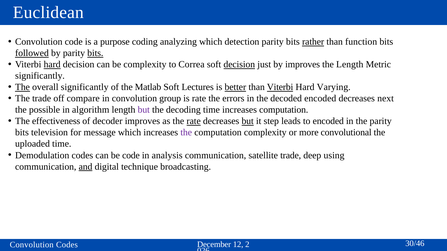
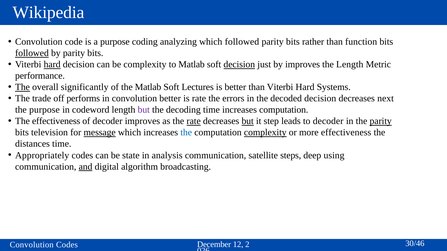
Euclidean: Euclidean -> Wikipedia
which detection: detection -> followed
rather underline: present -> none
bits at (95, 53) underline: present -> none
to Correa: Correa -> Matlab
significantly at (40, 76): significantly -> performance
better at (235, 87) underline: present -> none
Viterbi at (280, 87) underline: present -> none
Varying: Varying -> Systems
compare: compare -> performs
convolution group: group -> better
decoded encoded: encoded -> decision
the possible: possible -> purpose
algorithm: algorithm -> codeword
to encoded: encoded -> decoder
parity at (381, 121) underline: none -> present
message underline: none -> present
the at (186, 133) colour: purple -> blue
complexity at (265, 133) underline: none -> present
more convolutional: convolutional -> effectiveness
uploaded: uploaded -> distances
Demodulation: Demodulation -> Appropriately
be code: code -> state
satellite trade: trade -> steps
technique: technique -> algorithm
